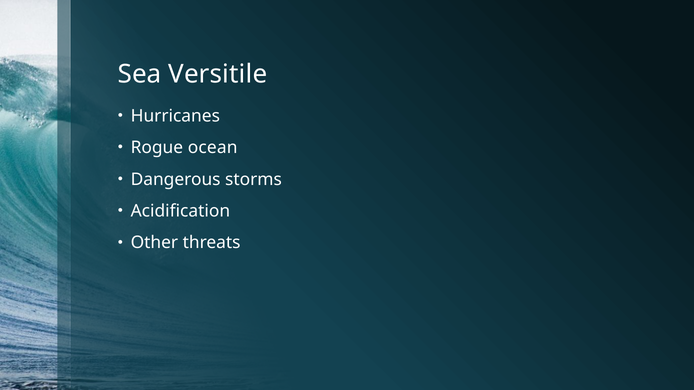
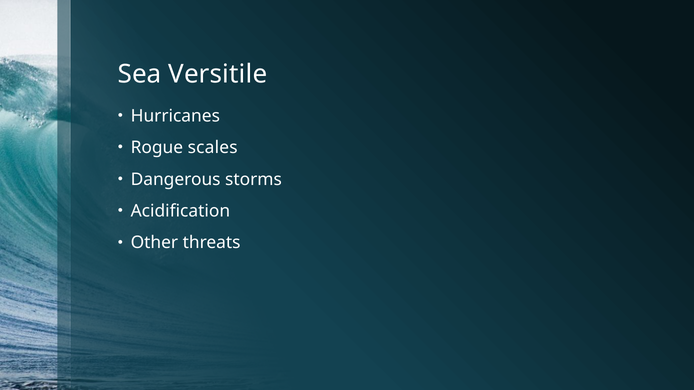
ocean: ocean -> scales
